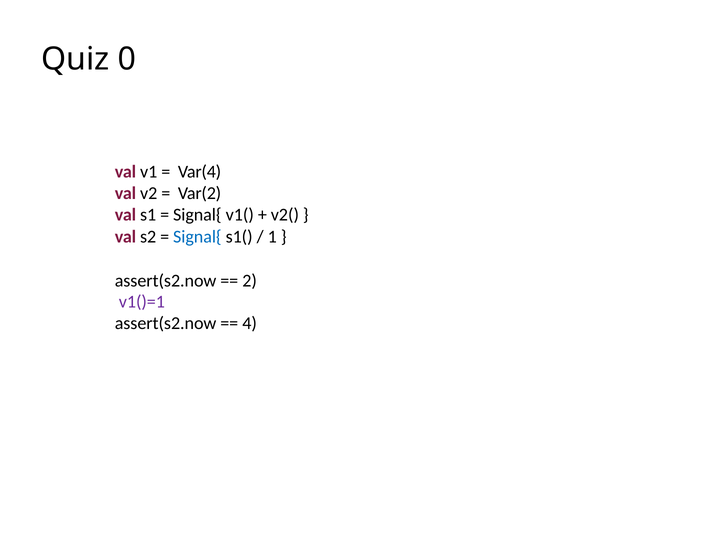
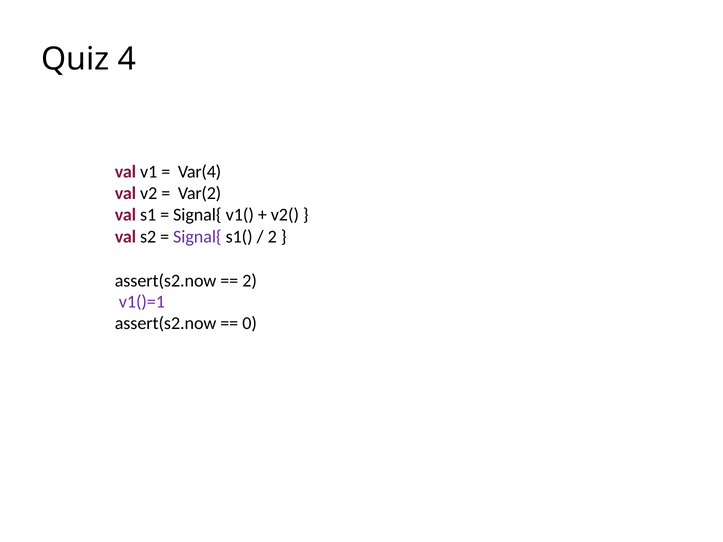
0: 0 -> 4
Signal{ at (197, 237) colour: blue -> purple
1 at (272, 237): 1 -> 2
4: 4 -> 0
